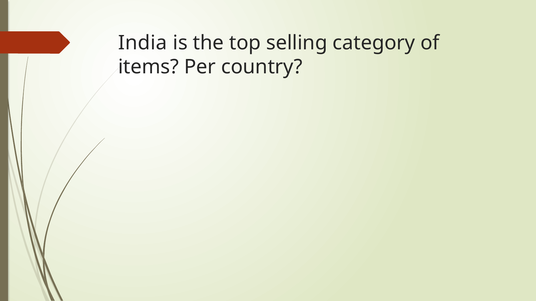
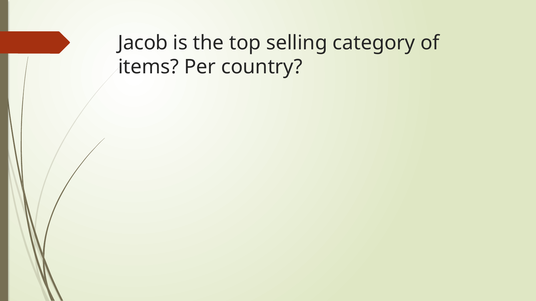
India: India -> Jacob
